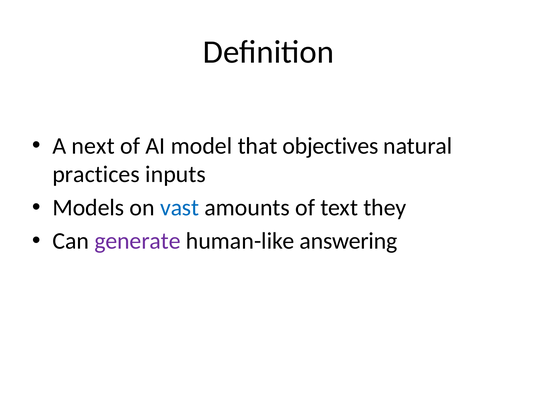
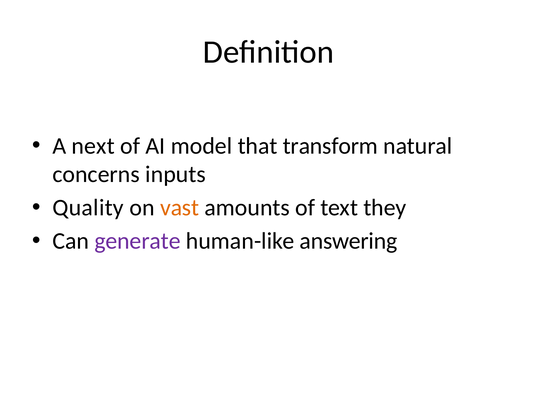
objectives: objectives -> transform
practices: practices -> concerns
Models: Models -> Quality
vast colour: blue -> orange
